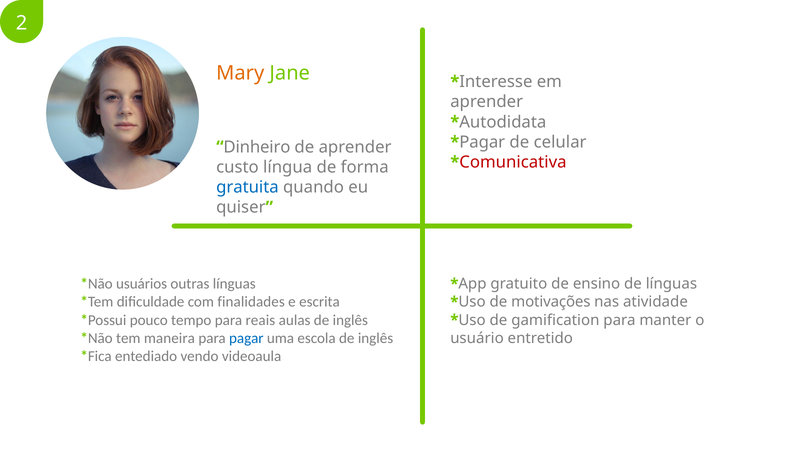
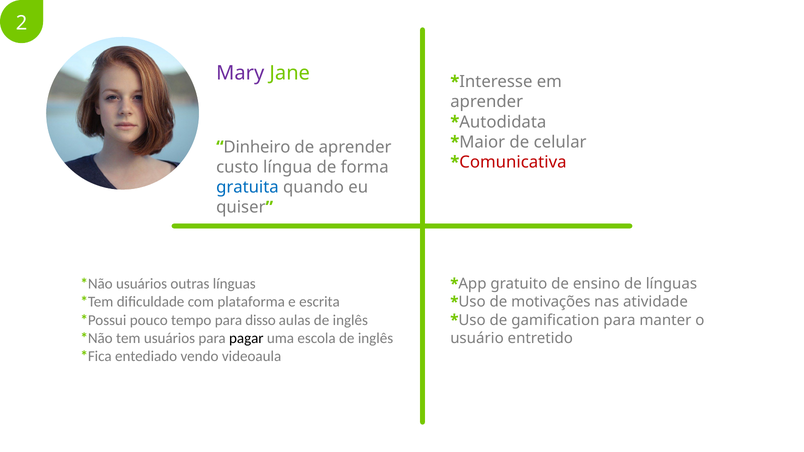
Mary colour: orange -> purple
Pagar at (482, 142): Pagar -> Maior
finalidades: finalidades -> plataforma
reais: reais -> disso
tem maneira: maneira -> usuários
pagar at (246, 338) colour: blue -> black
